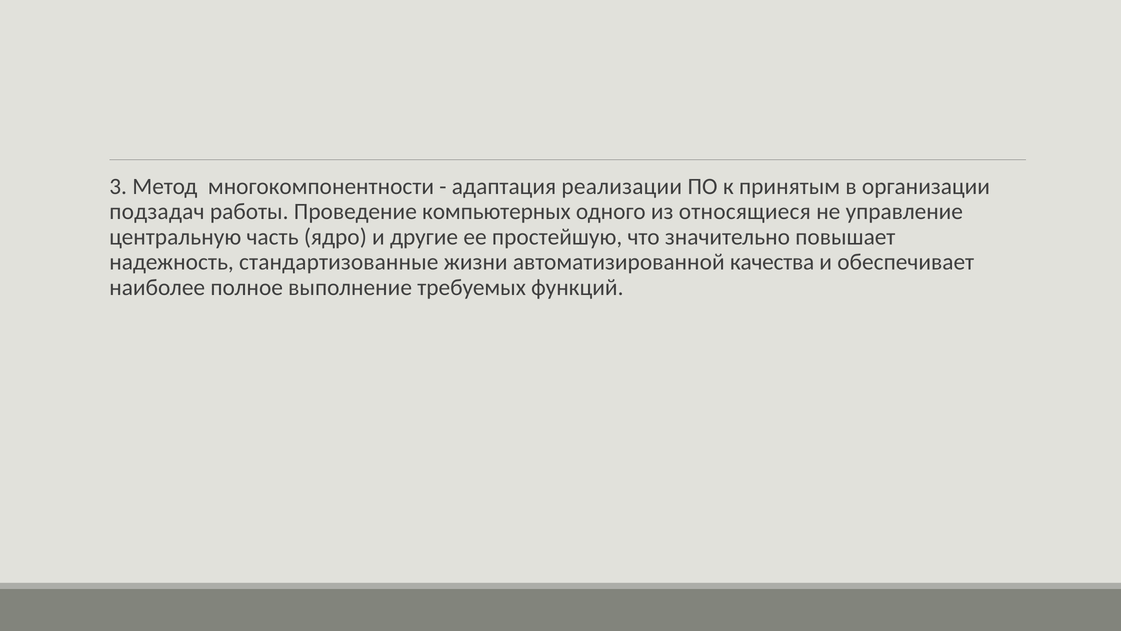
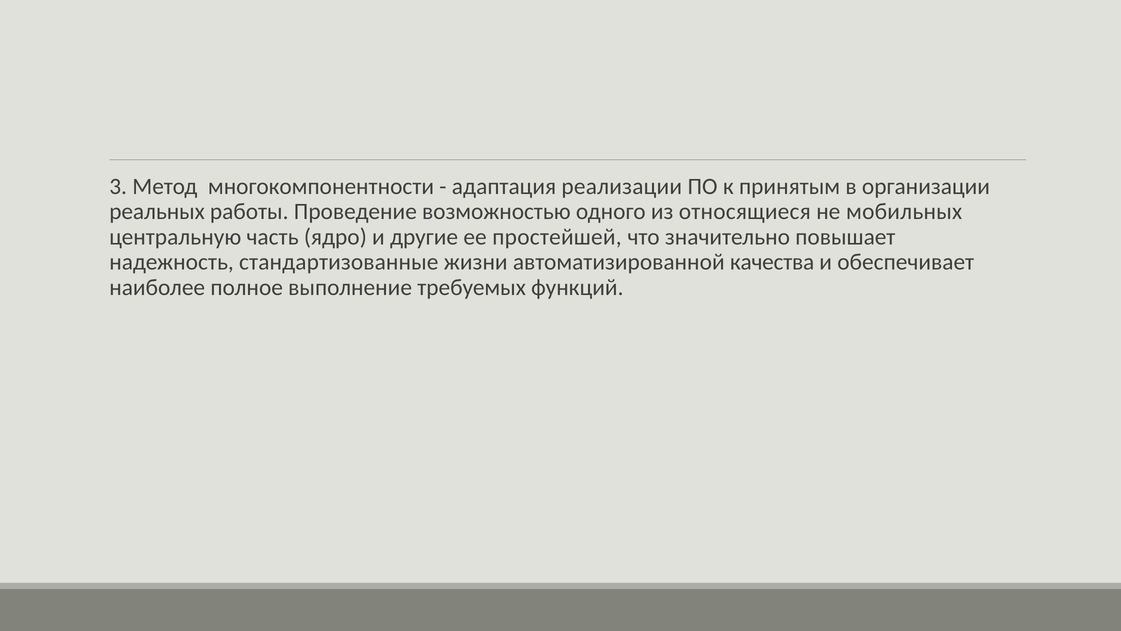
подзадач: подзадач -> реальных
компьютерных: компьютерных -> возможностью
управление: управление -> мобильных
простейшую: простейшую -> простейшей
